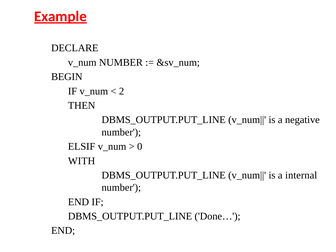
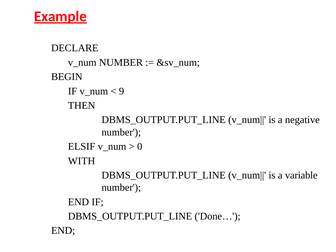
2: 2 -> 9
internal: internal -> variable
